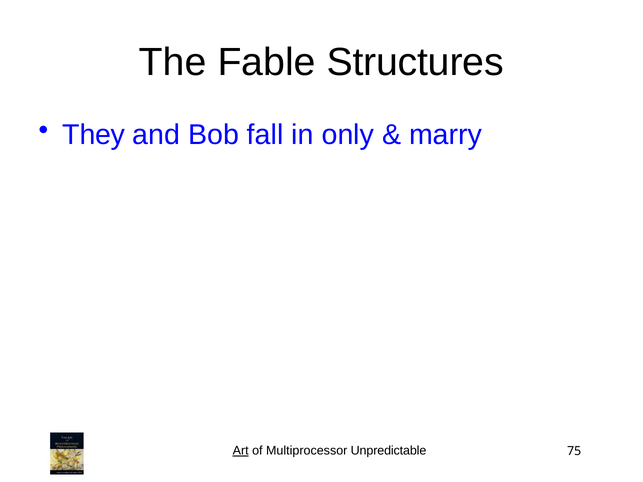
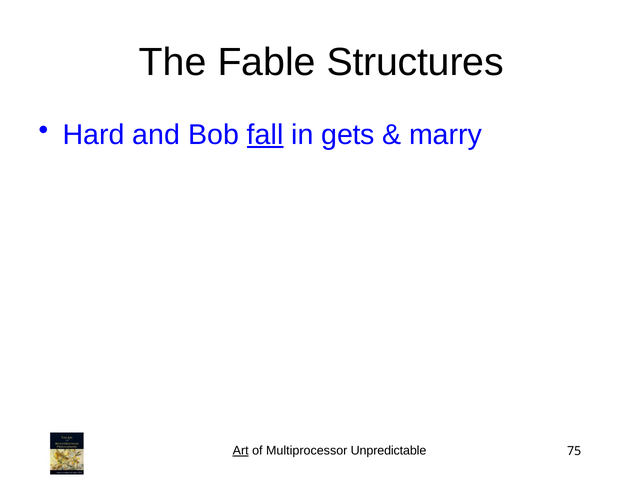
They: They -> Hard
fall underline: none -> present
only: only -> gets
